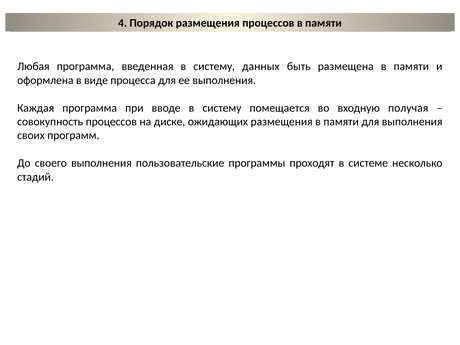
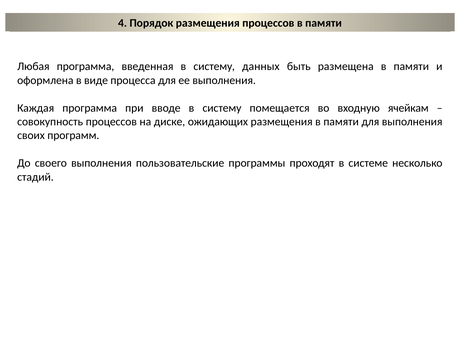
получая: получая -> ячейкам
